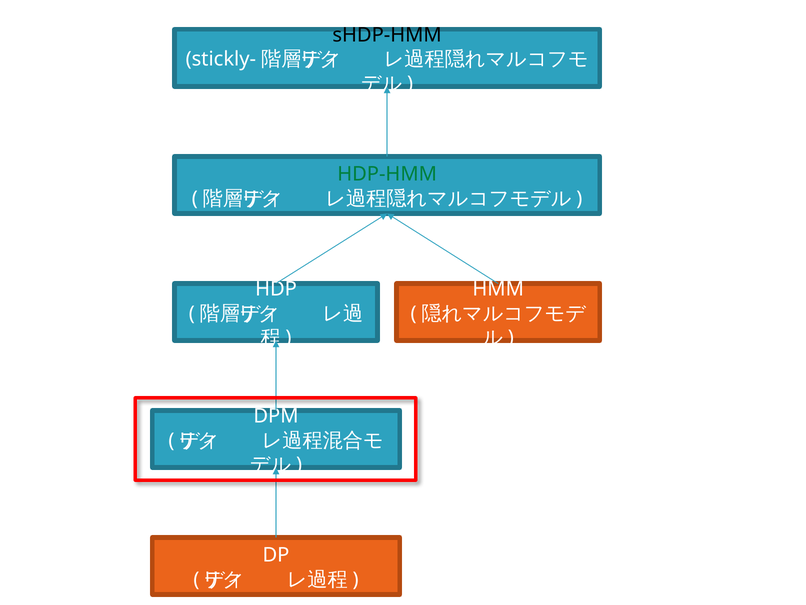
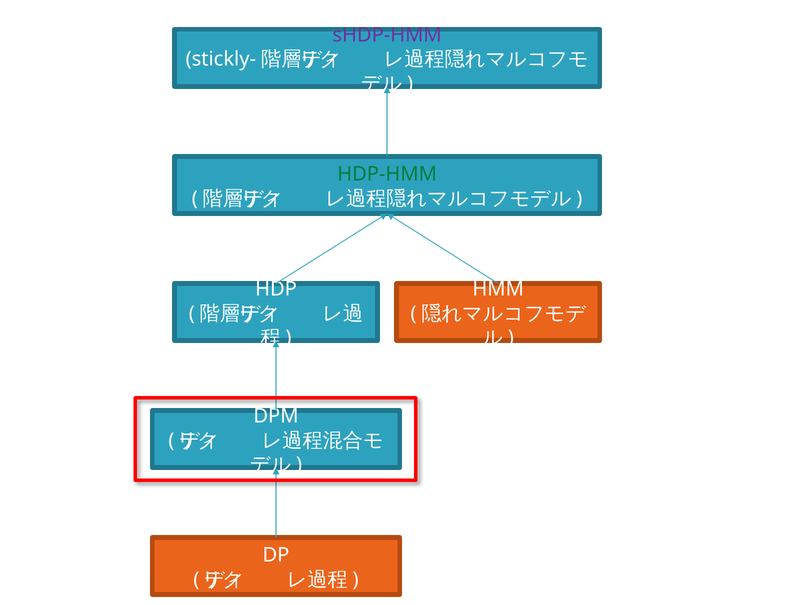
sHDP-HMM colour: black -> purple
